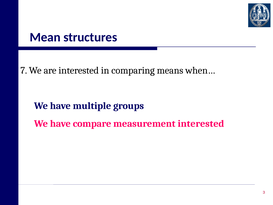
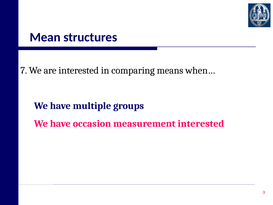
compare: compare -> occasion
